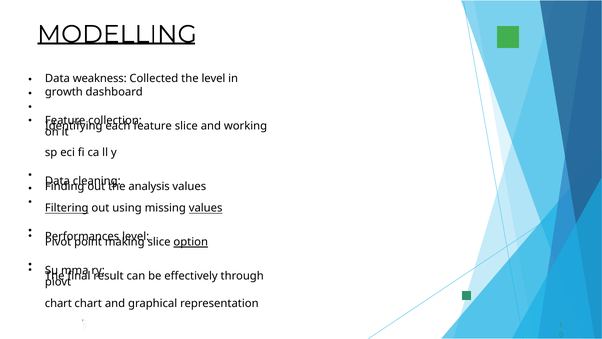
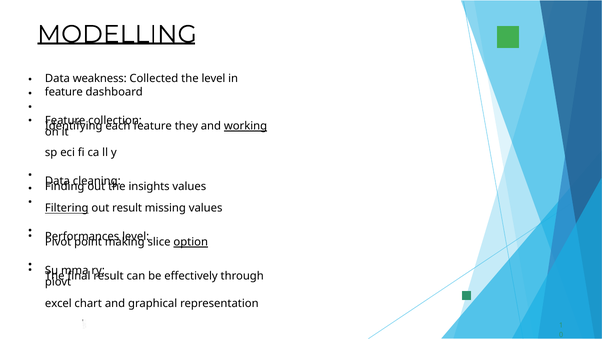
growth at (64, 92): growth -> feature
feature slice: slice -> they
working underline: none -> present
analysis: analysis -> insights
out using: using -> result
values at (206, 208) underline: present -> none
chart at (58, 303): chart -> excel
